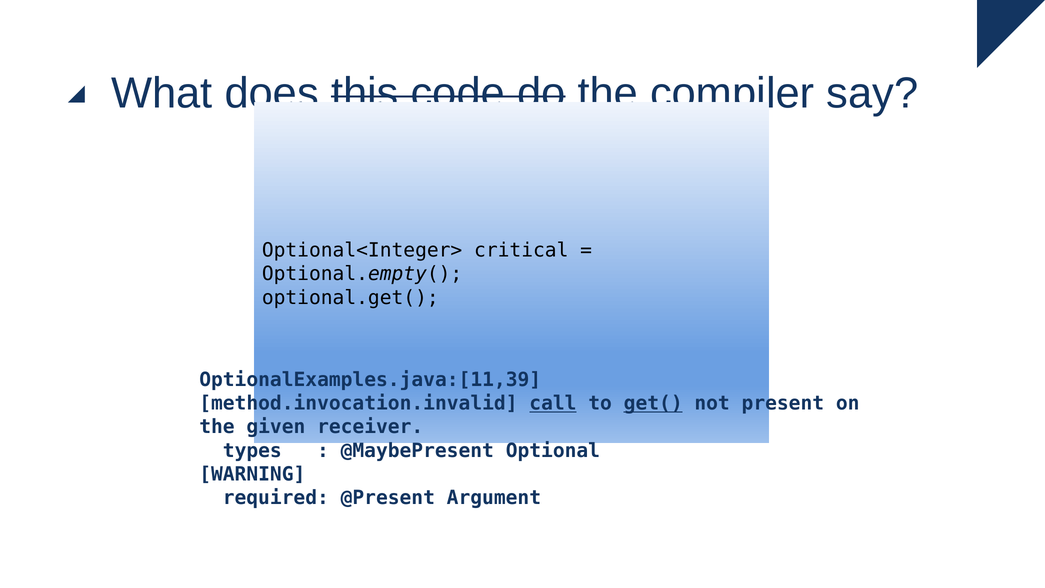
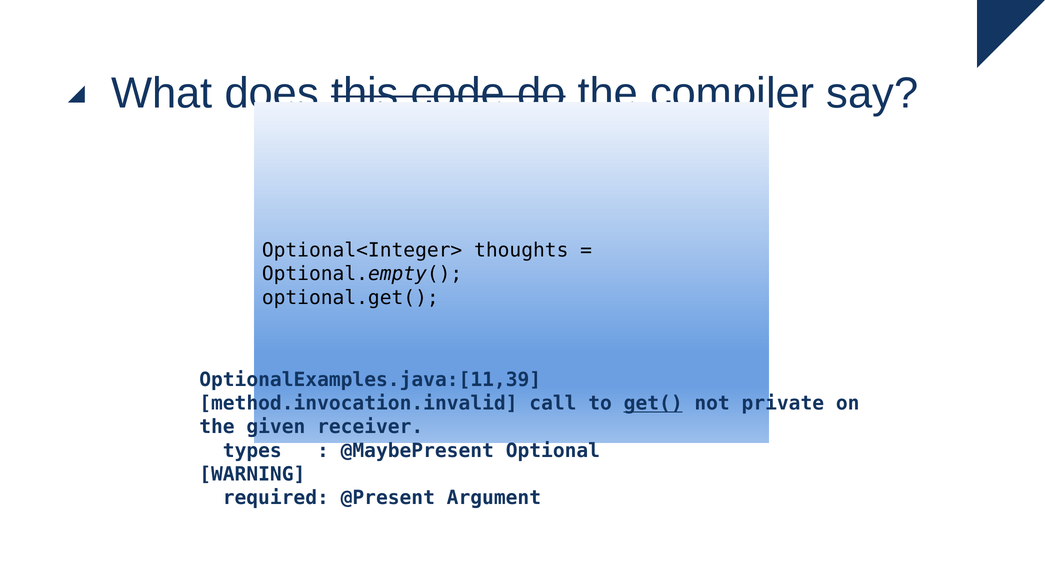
critical: critical -> thoughts
call underline: present -> none
present: present -> private
